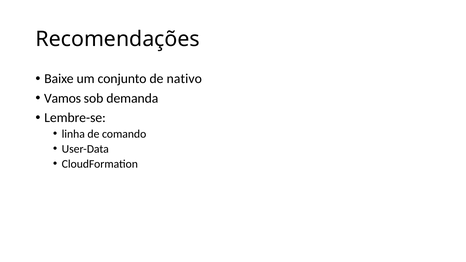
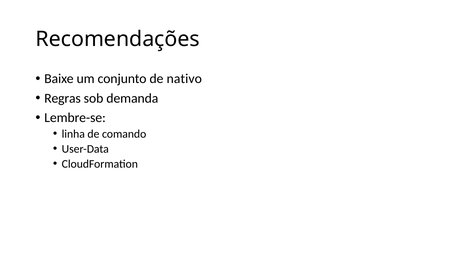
Vamos: Vamos -> Regras
